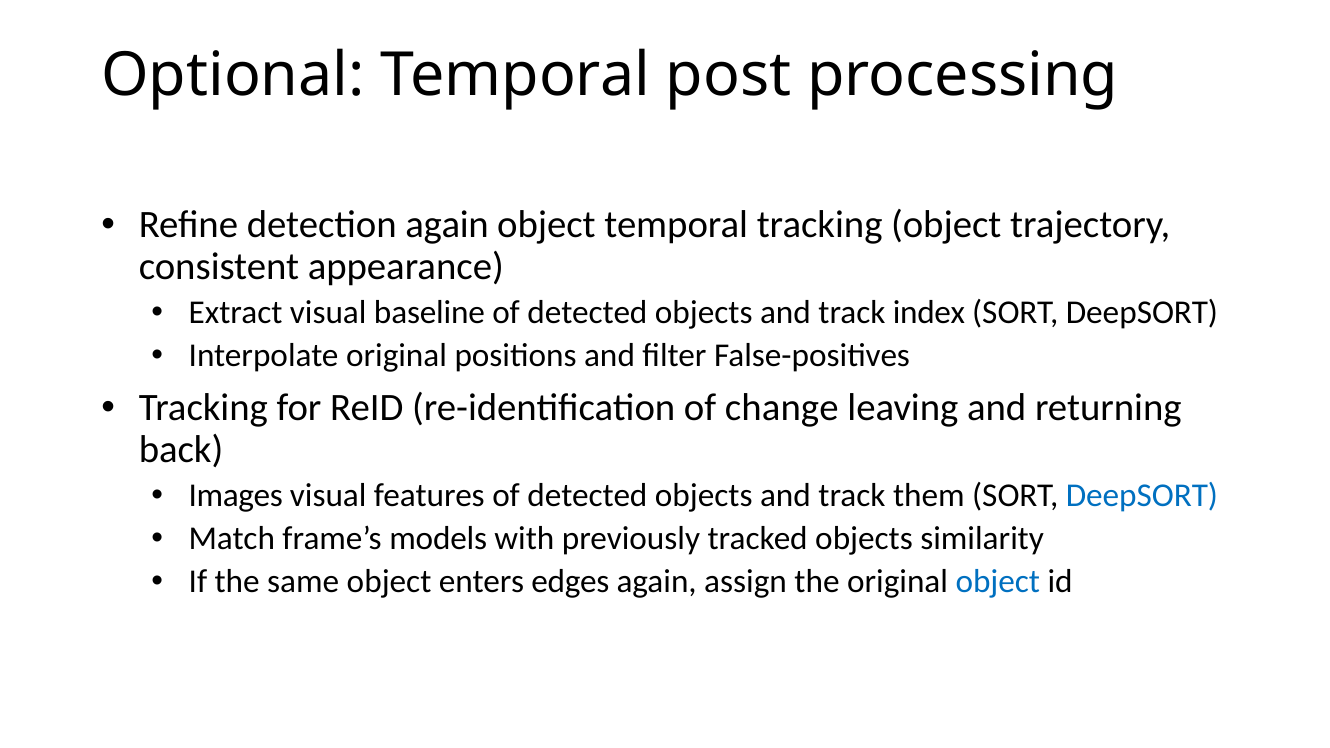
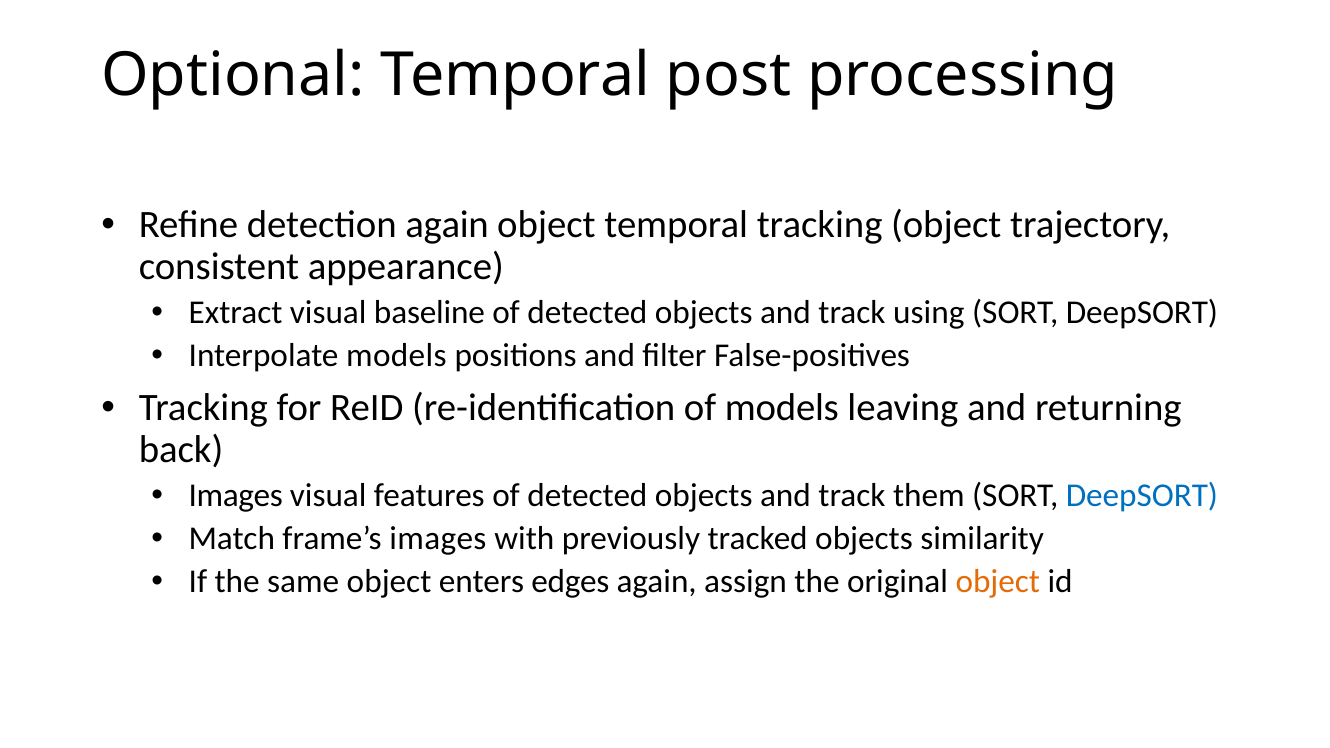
index: index -> using
Interpolate original: original -> models
of change: change -> models
frame’s models: models -> images
object at (998, 582) colour: blue -> orange
